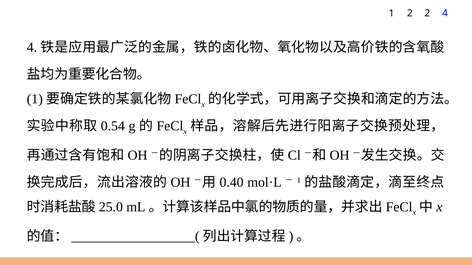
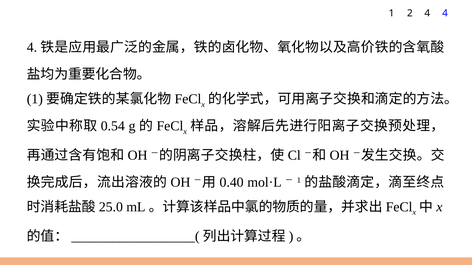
2 2: 2 -> 4
